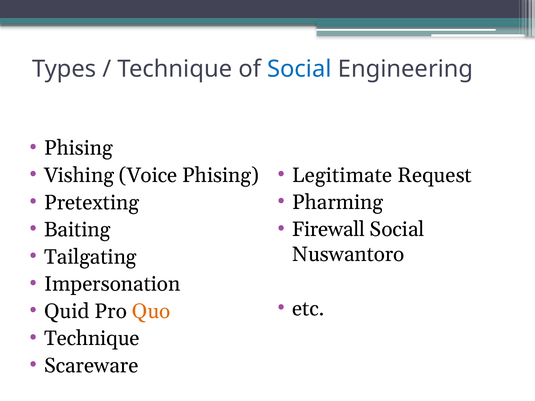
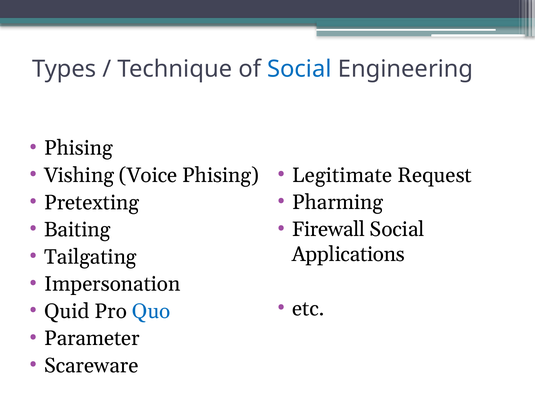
Nuswantoro: Nuswantoro -> Applications
Quo colour: orange -> blue
Technique at (92, 339): Technique -> Parameter
